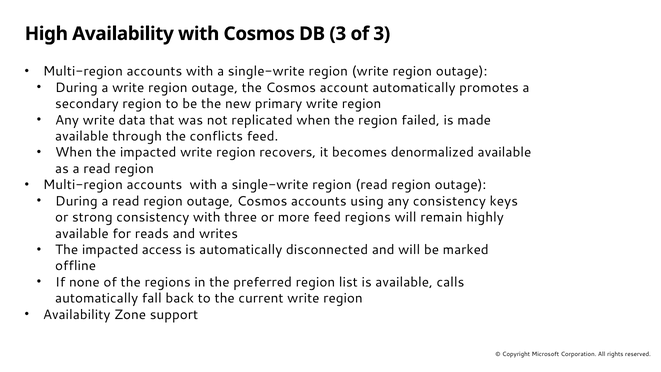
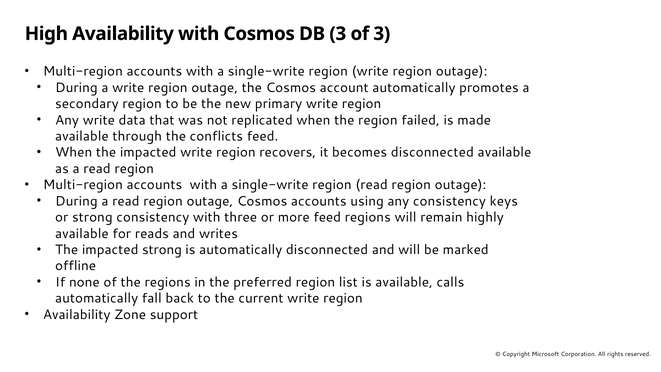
becomes denormalized: denormalized -> disconnected
impacted access: access -> strong
